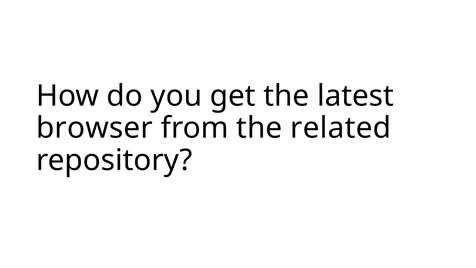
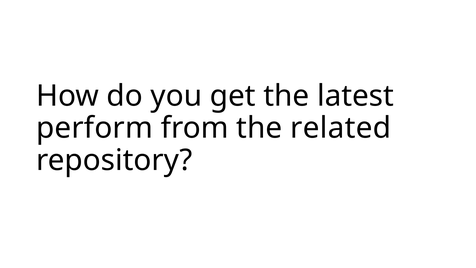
browser: browser -> perform
